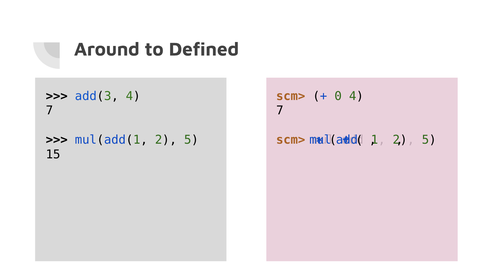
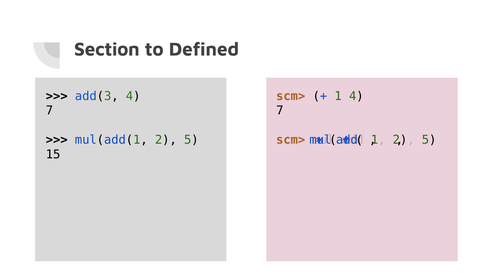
Around: Around -> Section
0: 0 -> 1
